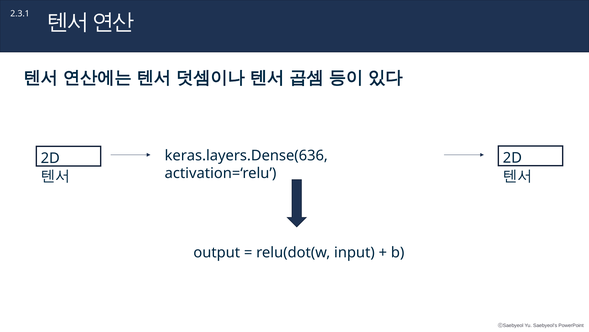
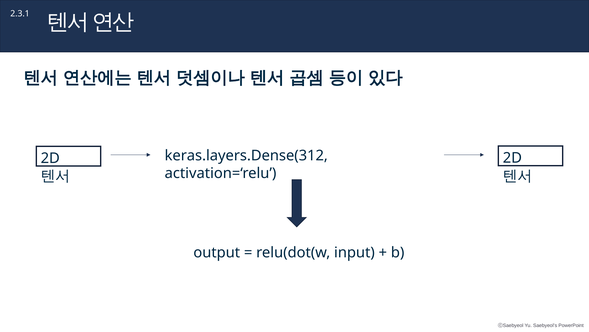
keras.layers.Dense(636: keras.layers.Dense(636 -> keras.layers.Dense(312
